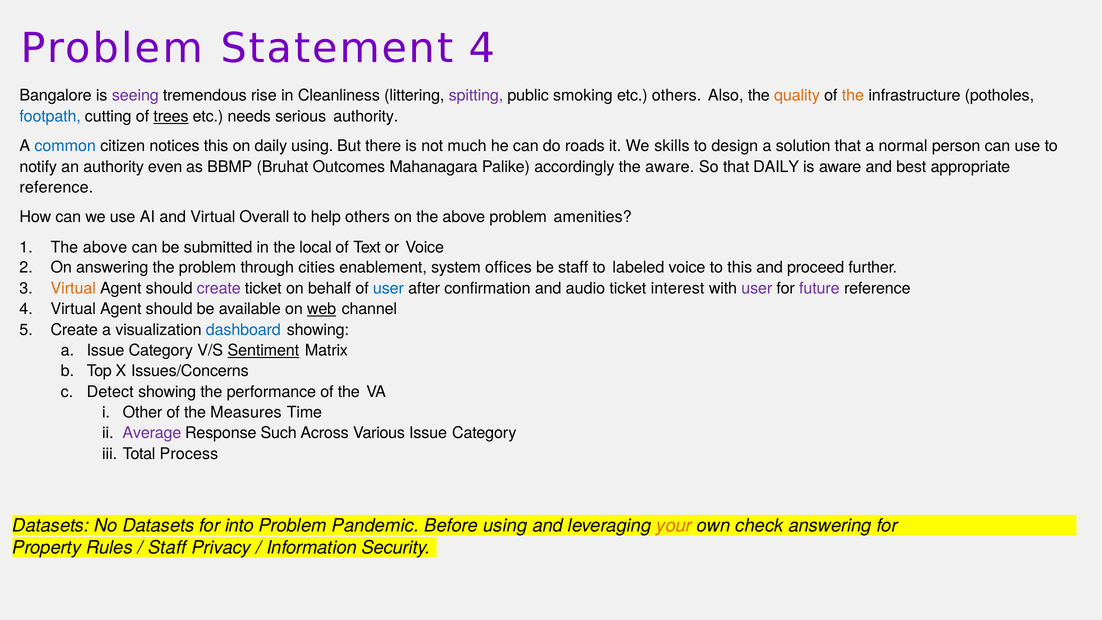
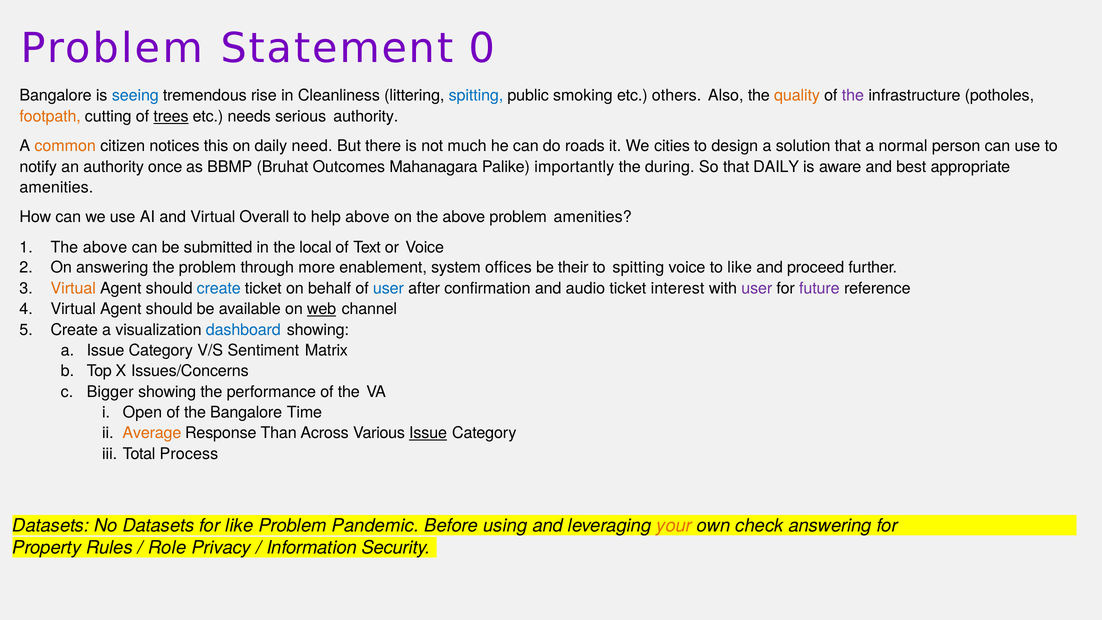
Statement 4: 4 -> 0
seeing colour: purple -> blue
spitting at (476, 96) colour: purple -> blue
the at (853, 96) colour: orange -> purple
footpath colour: blue -> orange
common colour: blue -> orange
daily using: using -> need
skills: skills -> cities
even: even -> once
accordingly: accordingly -> importantly
the aware: aware -> during
reference at (56, 187): reference -> amenities
help others: others -> above
cities: cities -> more
be staff: staff -> their
to labeled: labeled -> spitting
to this: this -> like
create at (219, 288) colour: purple -> blue
Sentiment underline: present -> none
Detect: Detect -> Bigger
Other: Other -> Open
the Measures: Measures -> Bangalore
Average colour: purple -> orange
Such: Such -> Than
Issue at (428, 433) underline: none -> present
for into: into -> like
Staff at (167, 548): Staff -> Role
